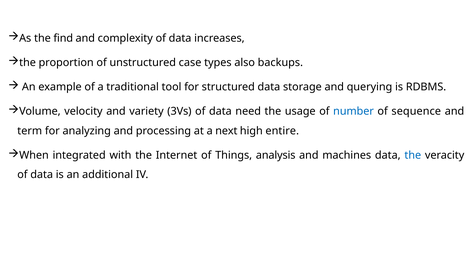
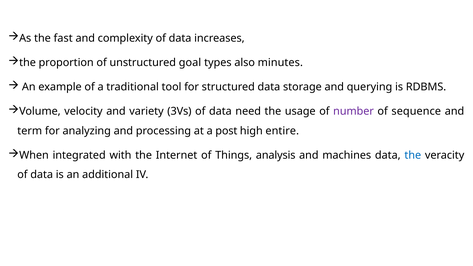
find: find -> fast
case: case -> goal
backups: backups -> minutes
number colour: blue -> purple
next: next -> post
